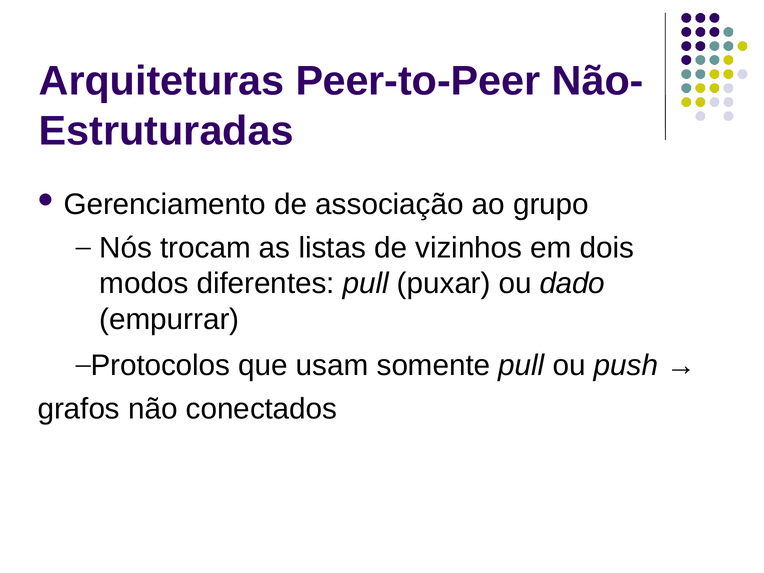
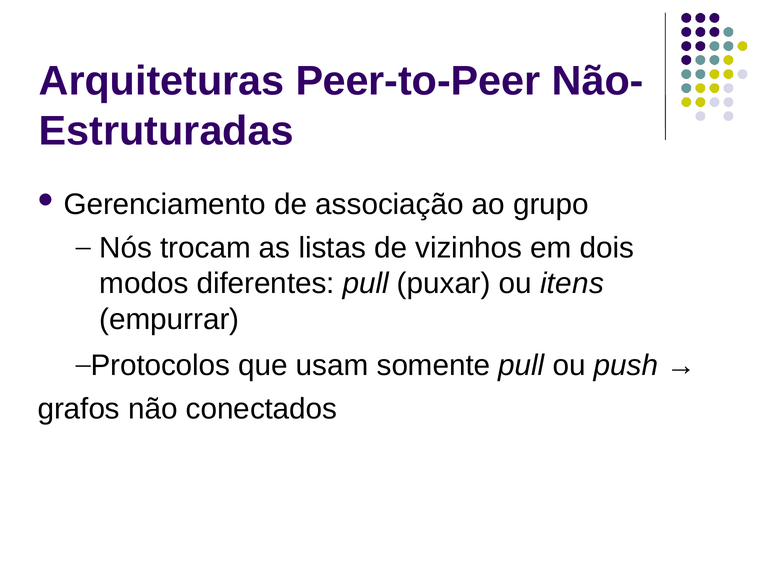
dado: dado -> itens
